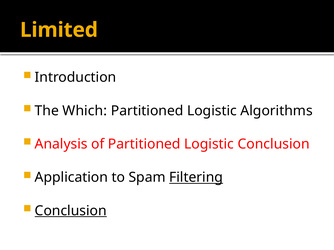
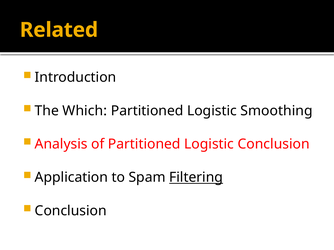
Limited: Limited -> Related
Algorithms: Algorithms -> Smoothing
Conclusion at (71, 211) underline: present -> none
